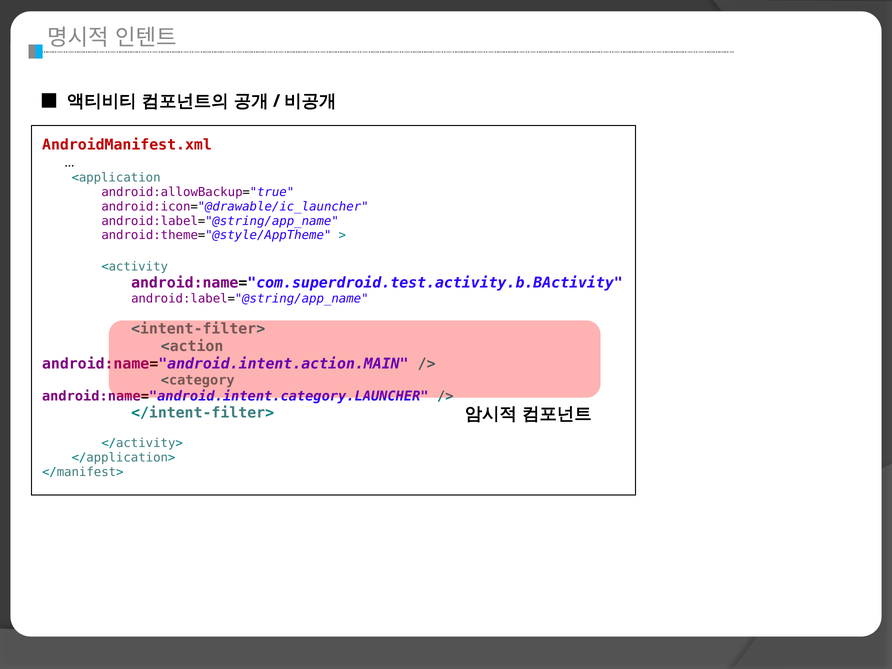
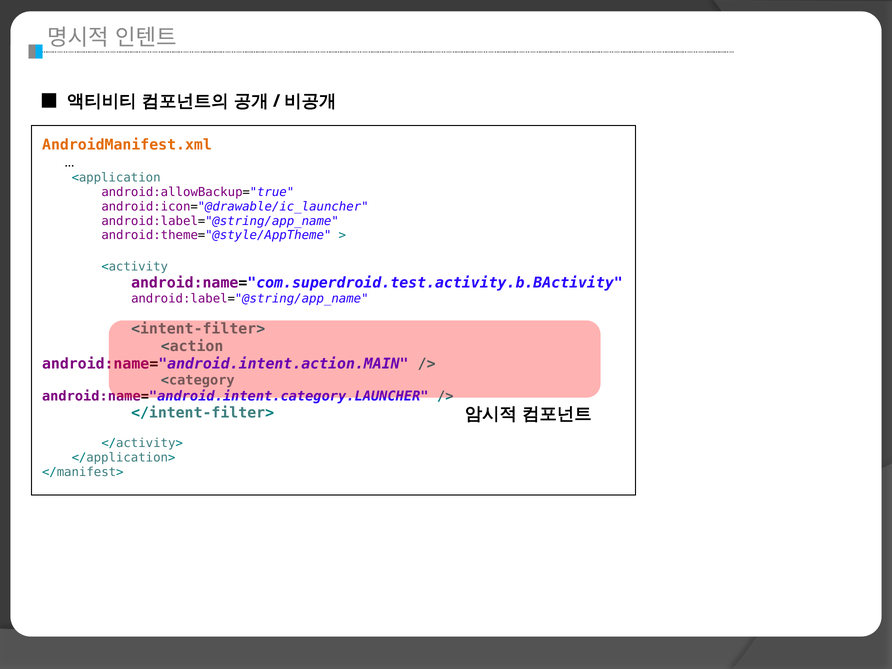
AndroidManifest.xml colour: red -> orange
